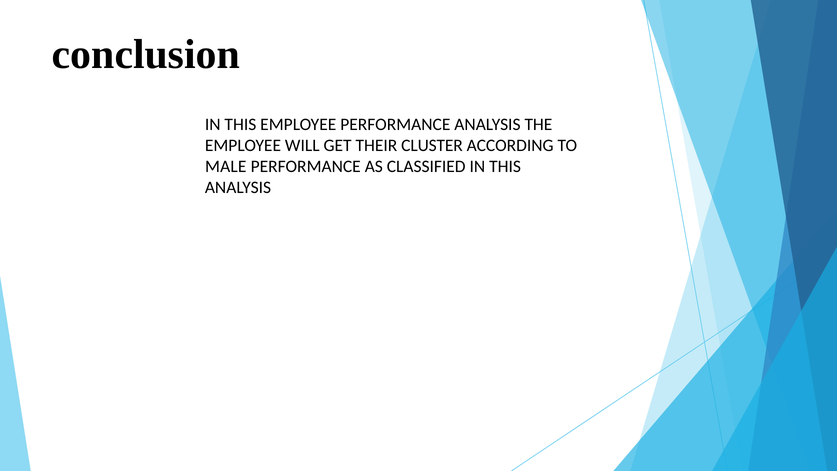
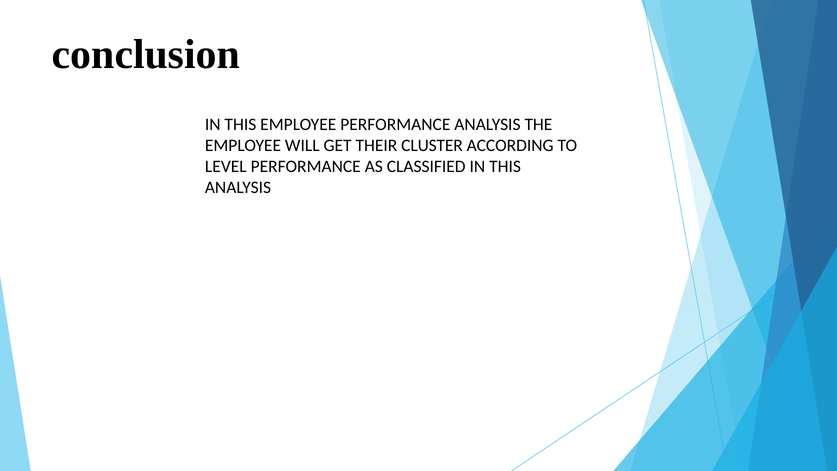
MALE: MALE -> LEVEL
